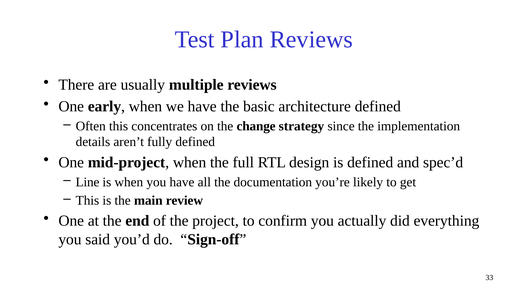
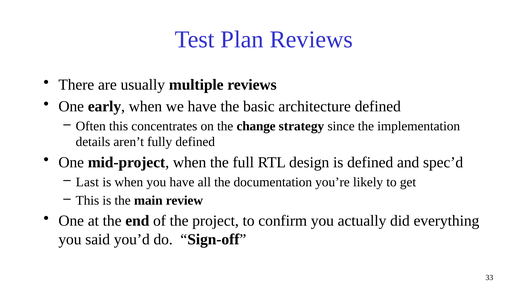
Line: Line -> Last
